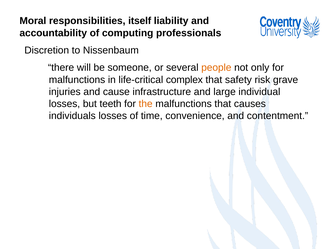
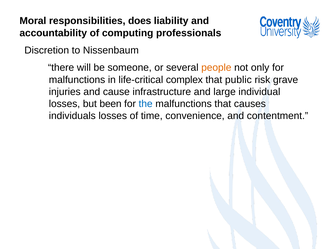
itself: itself -> does
safety: safety -> public
teeth: teeth -> been
the colour: orange -> blue
